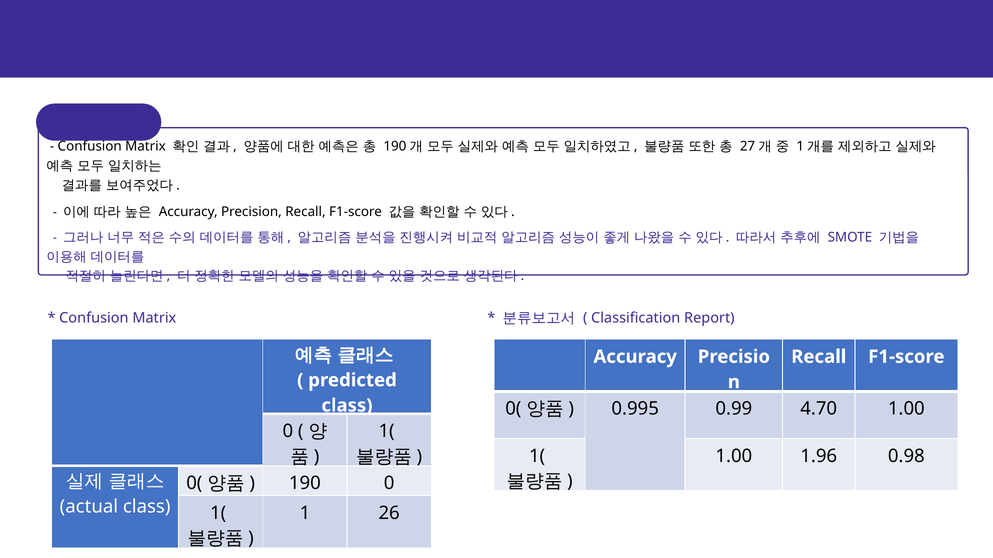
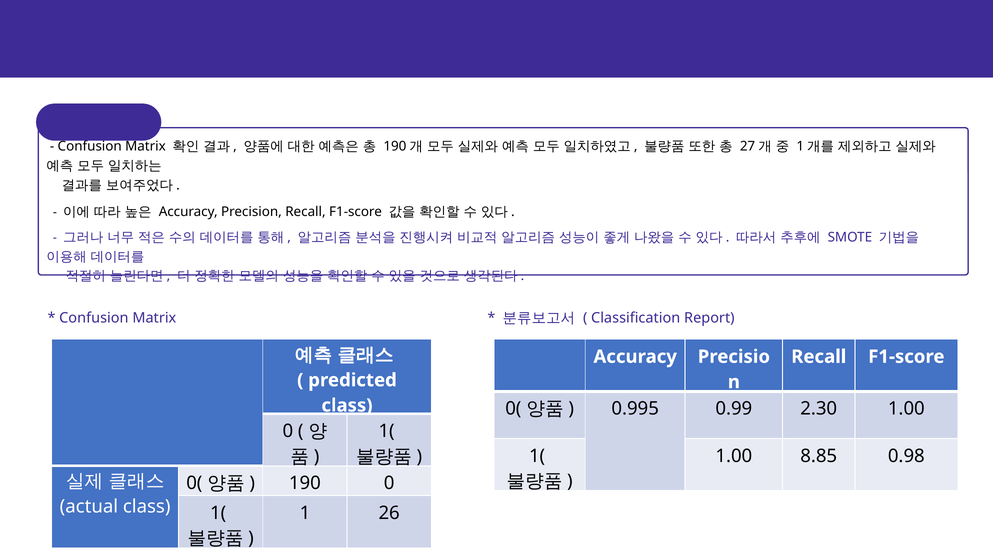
4.70: 4.70 -> 2.30
1.96: 1.96 -> 8.85
